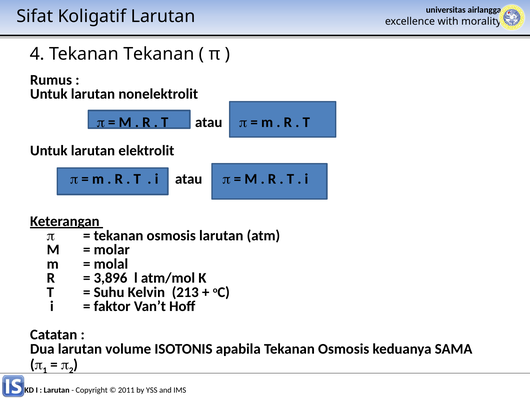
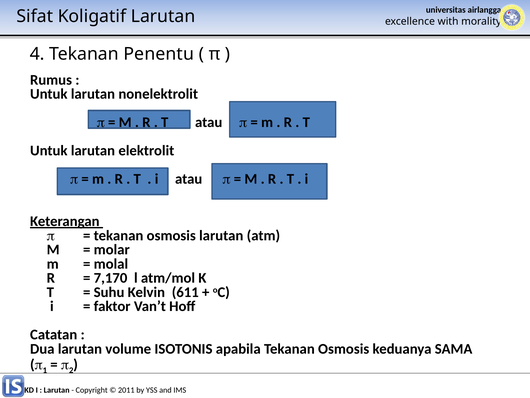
Tekanan Tekanan: Tekanan -> Penentu
3,896: 3,896 -> 7,170
213: 213 -> 611
